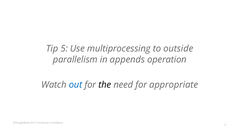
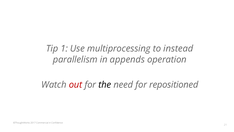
5: 5 -> 1
outside: outside -> instead
out colour: blue -> red
appropriate: appropriate -> repositioned
